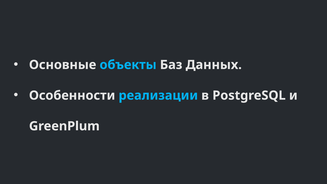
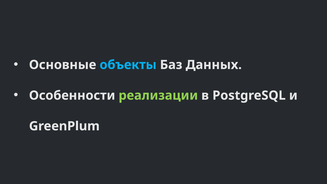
реализации colour: light blue -> light green
